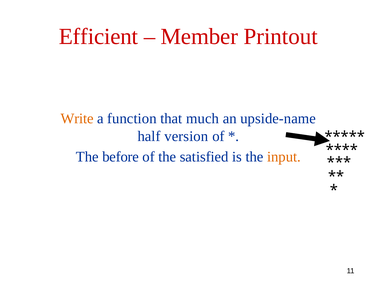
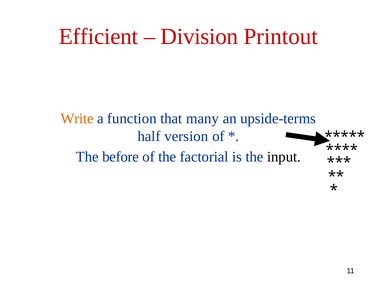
Member: Member -> Division
much: much -> many
upside-name: upside-name -> upside-terms
satisfied: satisfied -> factorial
input colour: orange -> black
